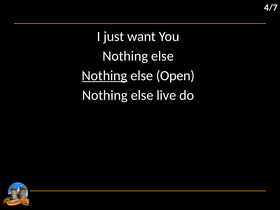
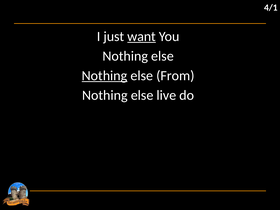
4/7: 4/7 -> 4/1
want underline: none -> present
Open: Open -> From
